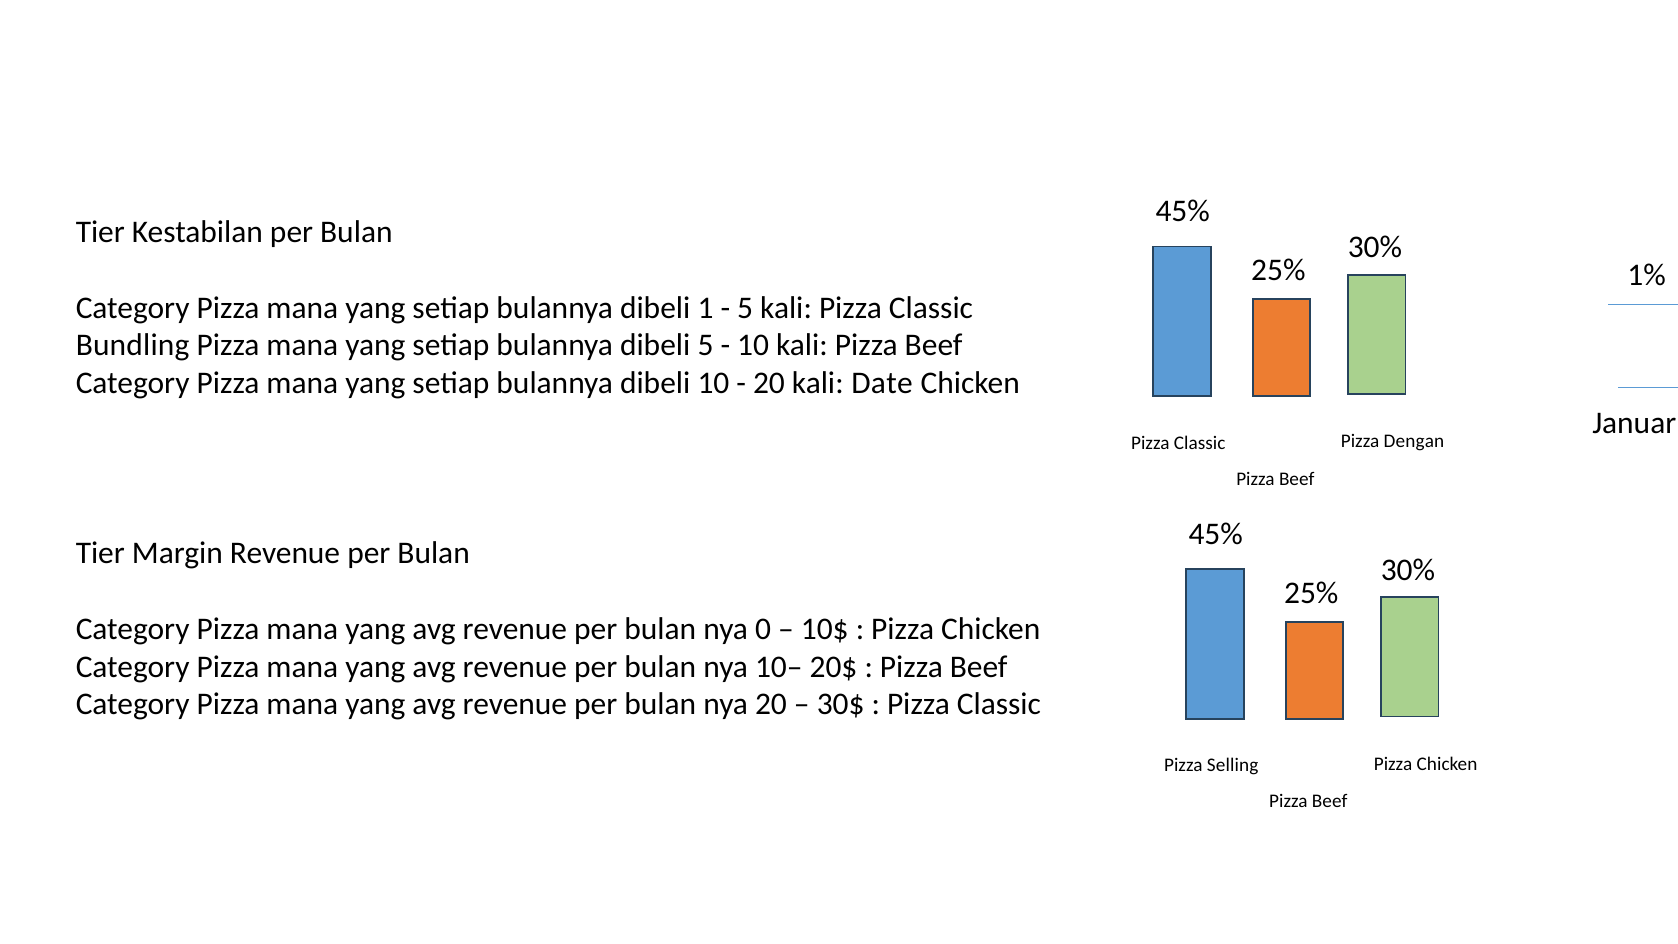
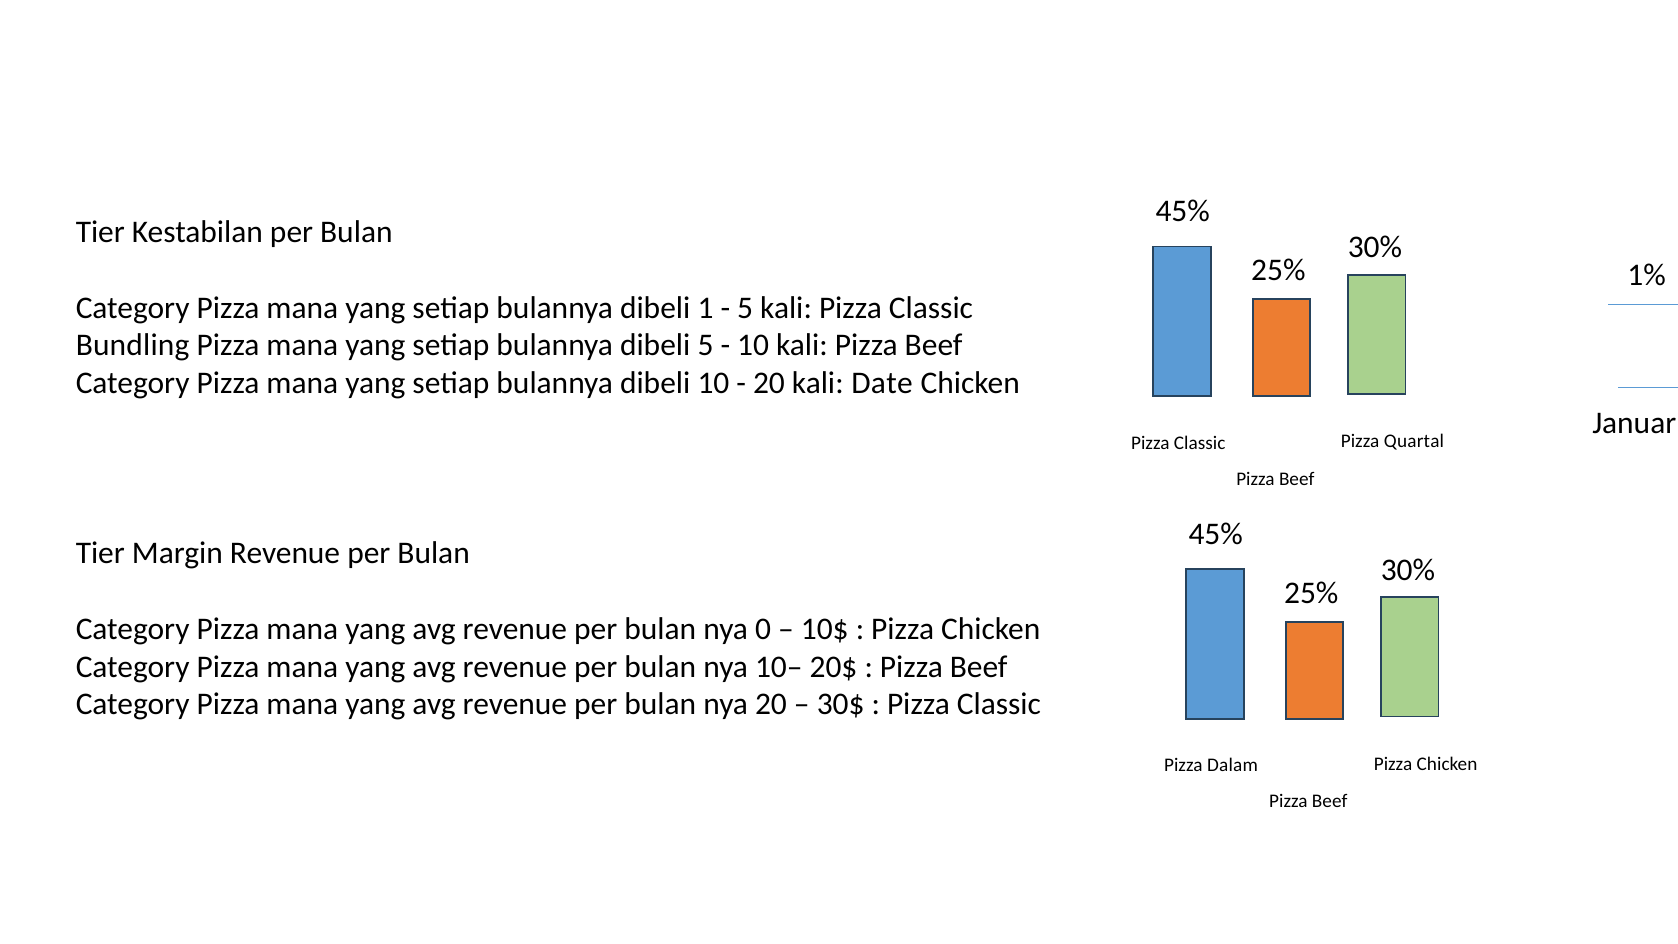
Dengan: Dengan -> Quartal
Selling: Selling -> Dalam
